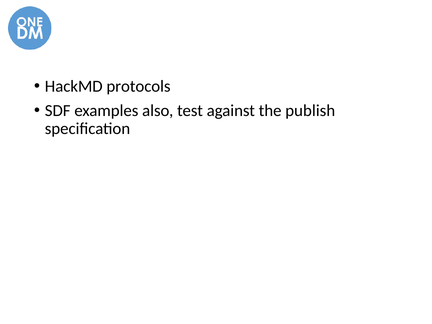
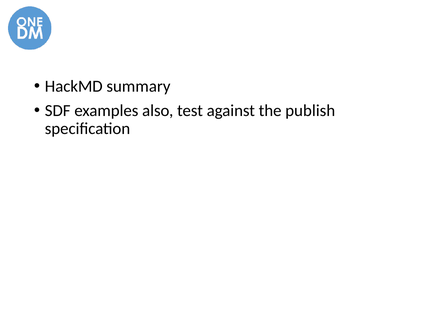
protocols: protocols -> summary
